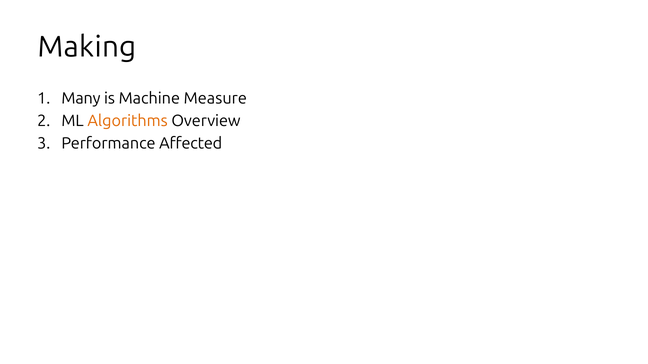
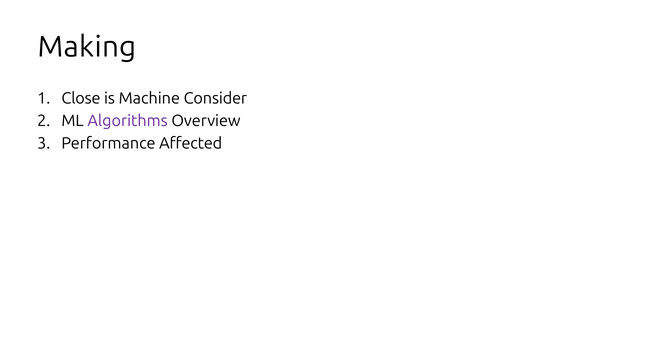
Many: Many -> Close
Measure: Measure -> Consider
Algorithms colour: orange -> purple
